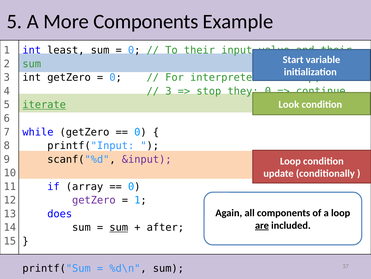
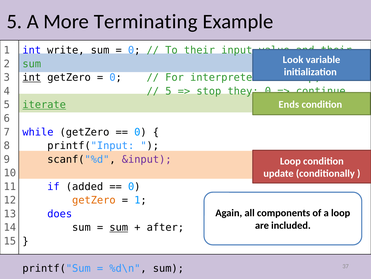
More Components: Components -> Terminating
least: least -> write
Start: Start -> Look
int at (32, 77) underline: none -> present
3 at (168, 91): 3 -> 5
Look: Look -> Ends
array: array -> added
getZero at (94, 200) colour: purple -> orange
are underline: present -> none
